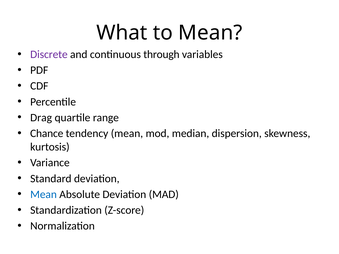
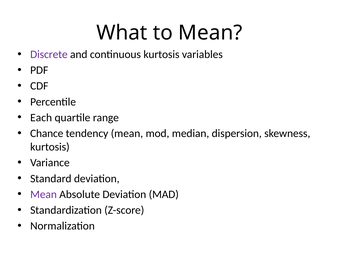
continuous through: through -> kurtosis
Drag: Drag -> Each
Mean at (44, 195) colour: blue -> purple
